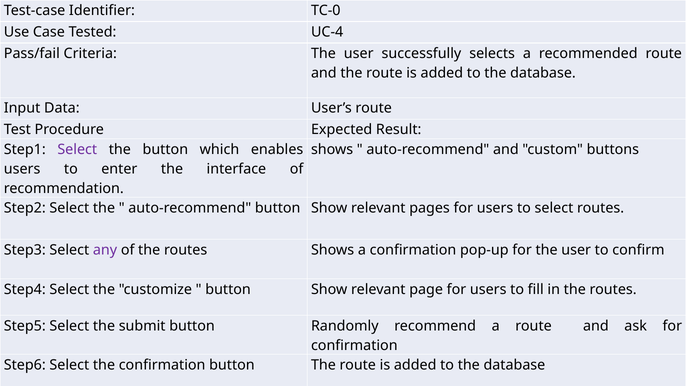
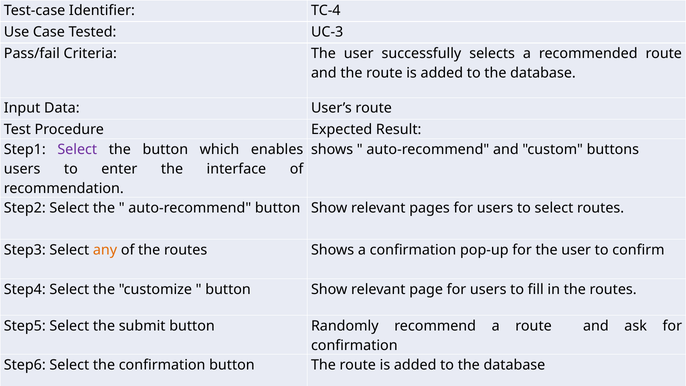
TC-0: TC-0 -> TC-4
UC-4: UC-4 -> UC-3
any colour: purple -> orange
